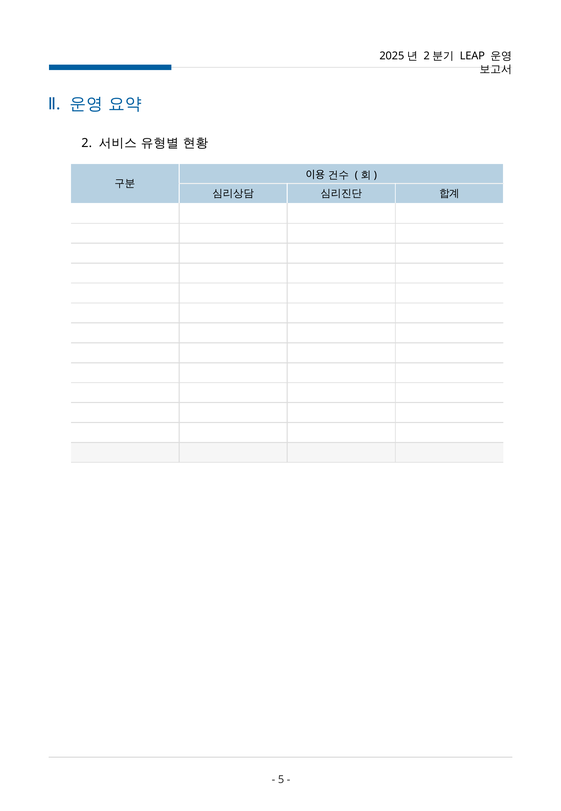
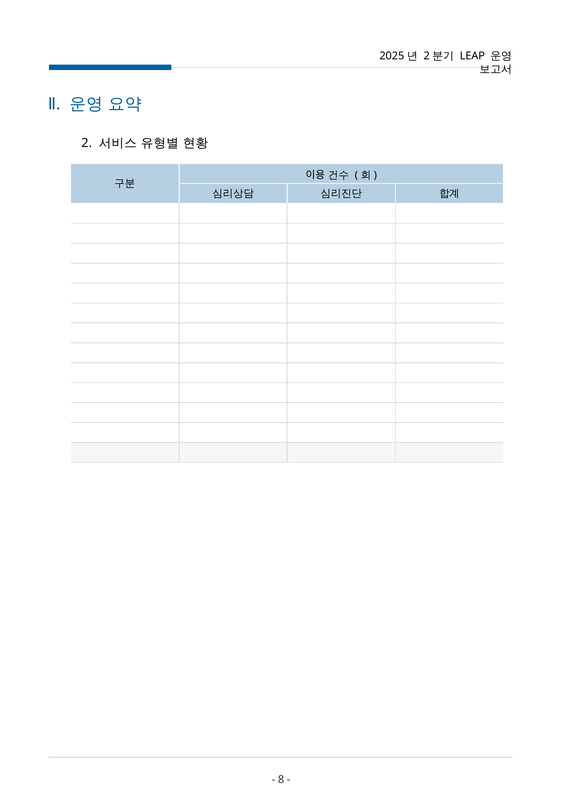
5: 5 -> 8
